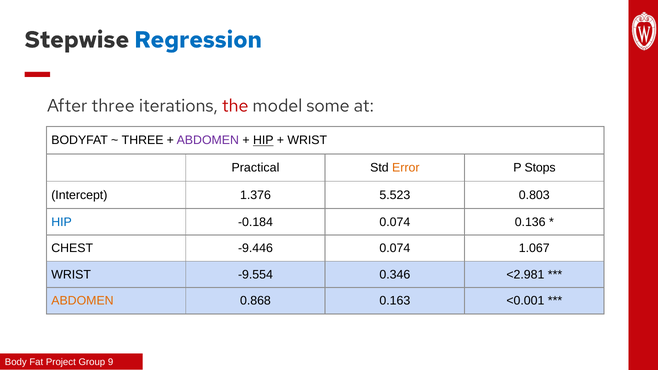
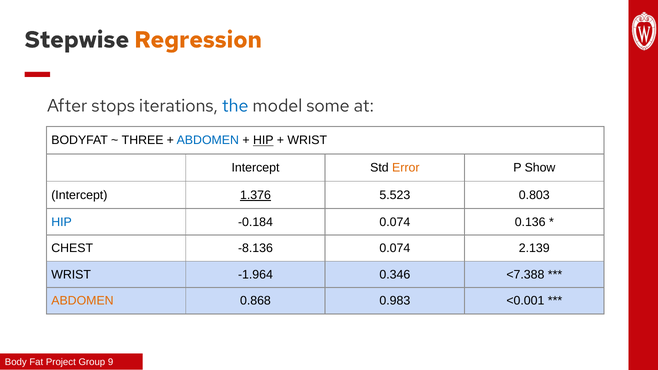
Regression colour: blue -> orange
After three: three -> stops
the colour: red -> blue
ABDOMEN at (208, 140) colour: purple -> blue
Practical at (255, 168): Practical -> Intercept
Stops: Stops -> Show
1.376 underline: none -> present
-9.446: -9.446 -> -8.136
1.067: 1.067 -> 2.139
-9.554: -9.554 -> -1.964
<2.981: <2.981 -> <7.388
0.163: 0.163 -> 0.983
